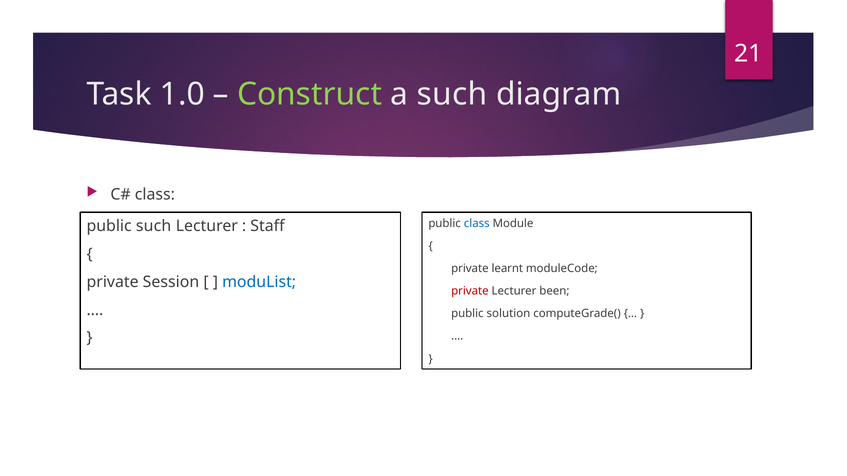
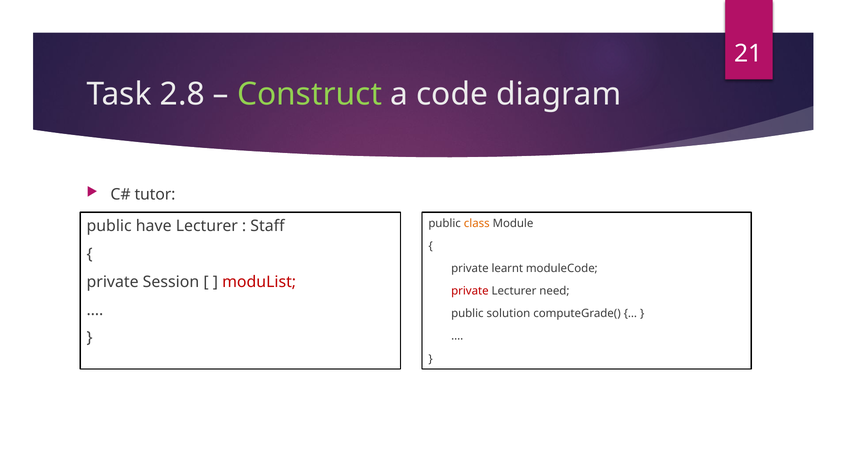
1.0: 1.0 -> 2.8
a such: such -> code
class at (155, 195): class -> tutor
class at (477, 223) colour: blue -> orange
public such: such -> have
moduList colour: blue -> red
been: been -> need
